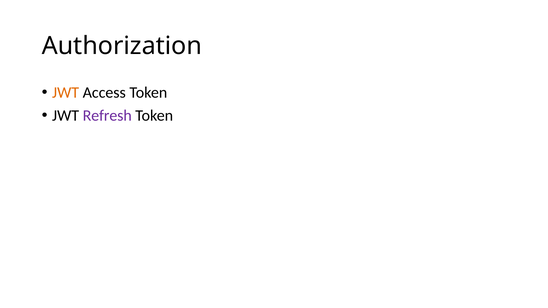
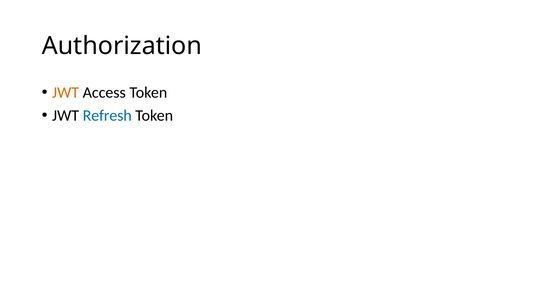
Refresh colour: purple -> blue
